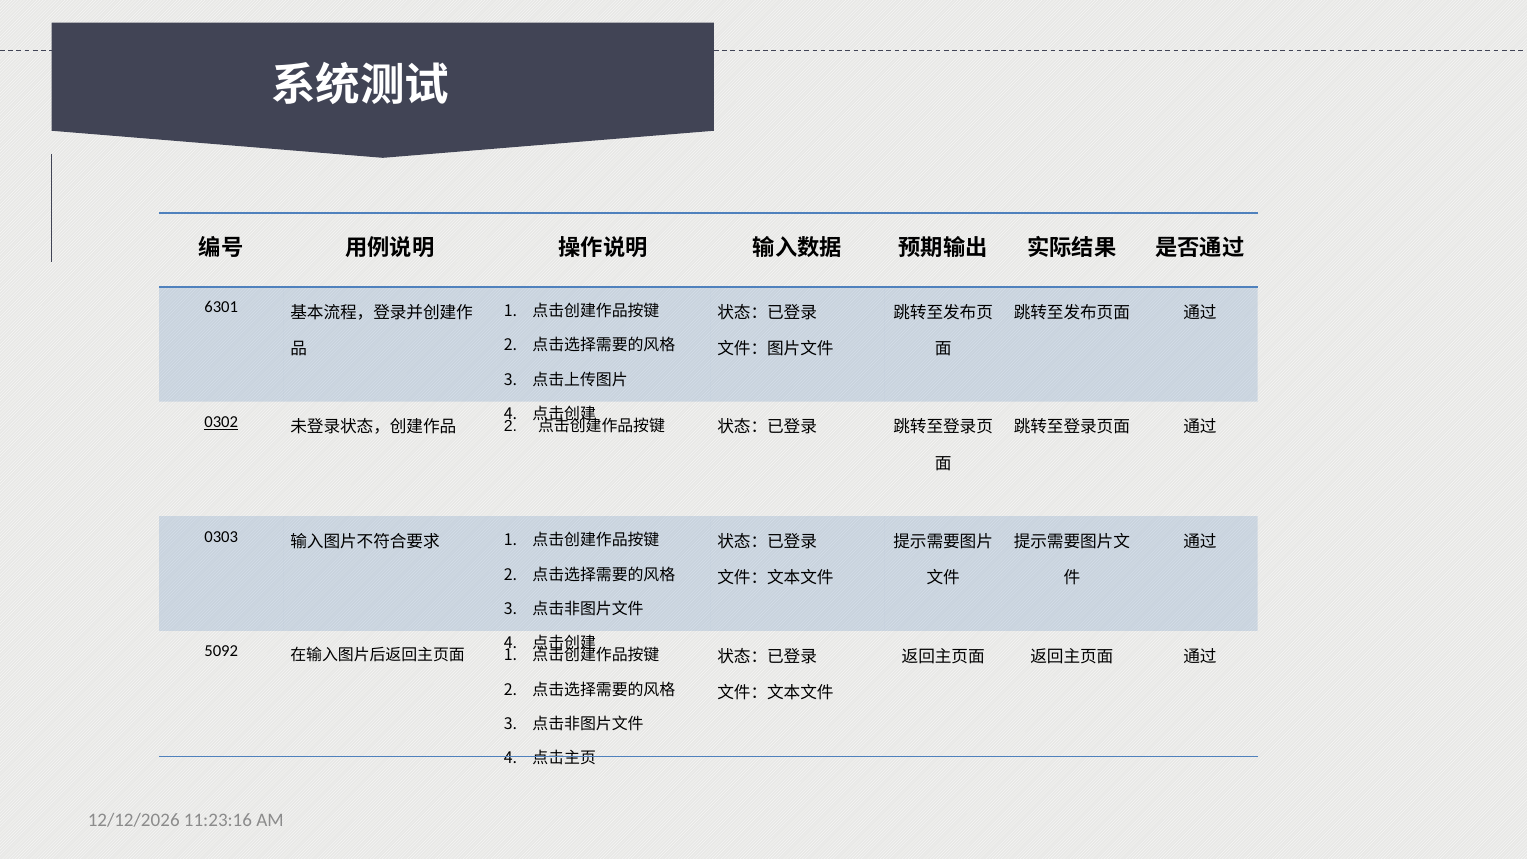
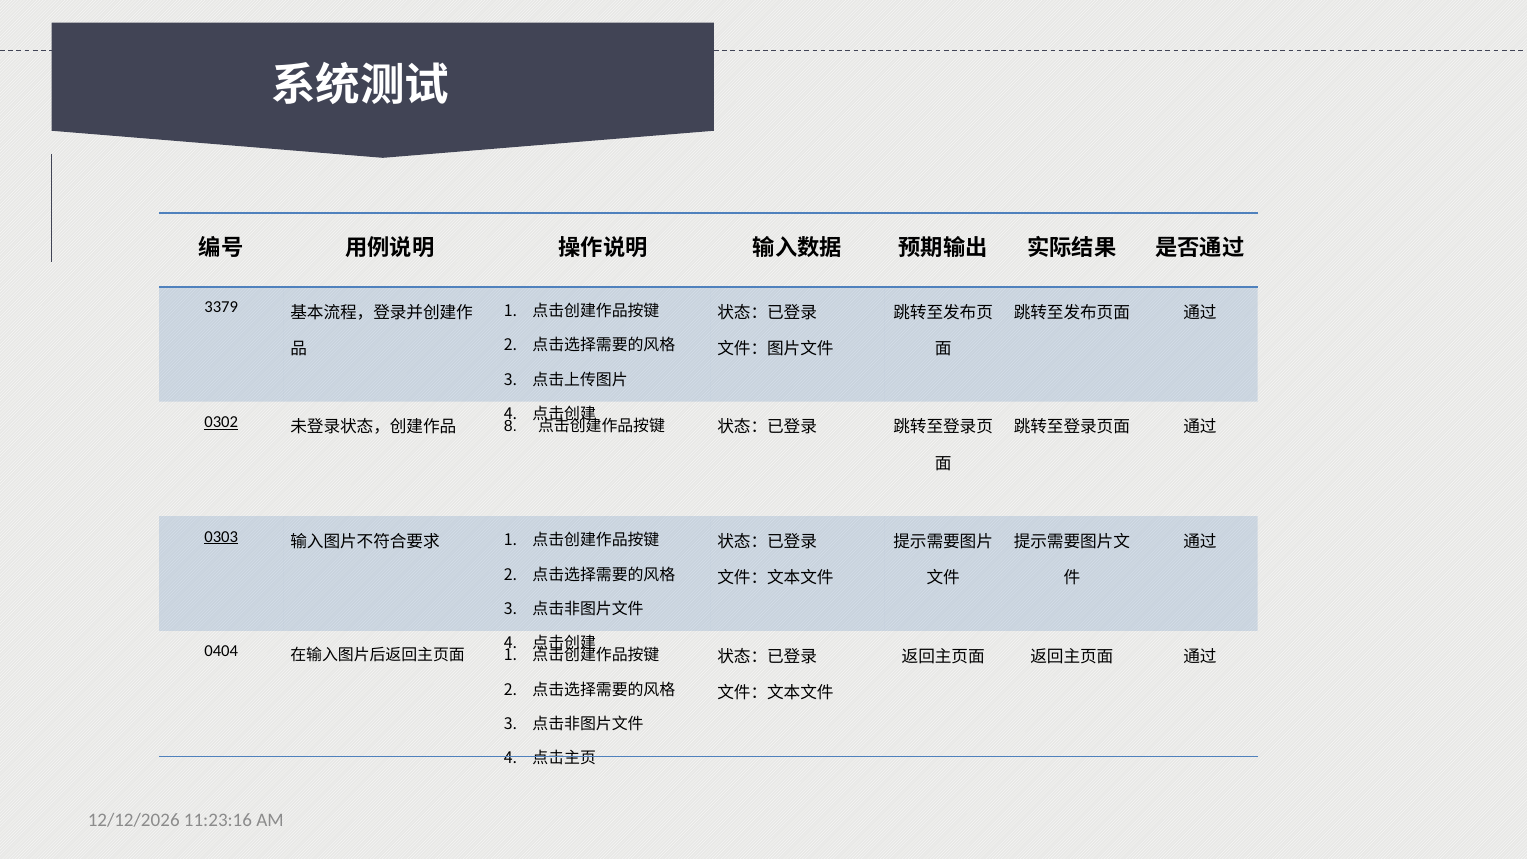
6301: 6301 -> 3379
2 at (510, 426): 2 -> 8
0303 underline: none -> present
5092: 5092 -> 0404
